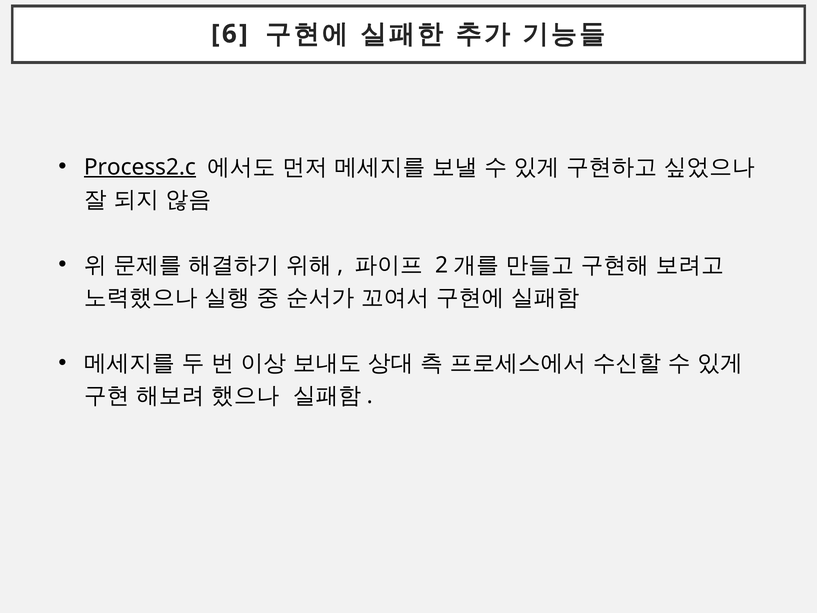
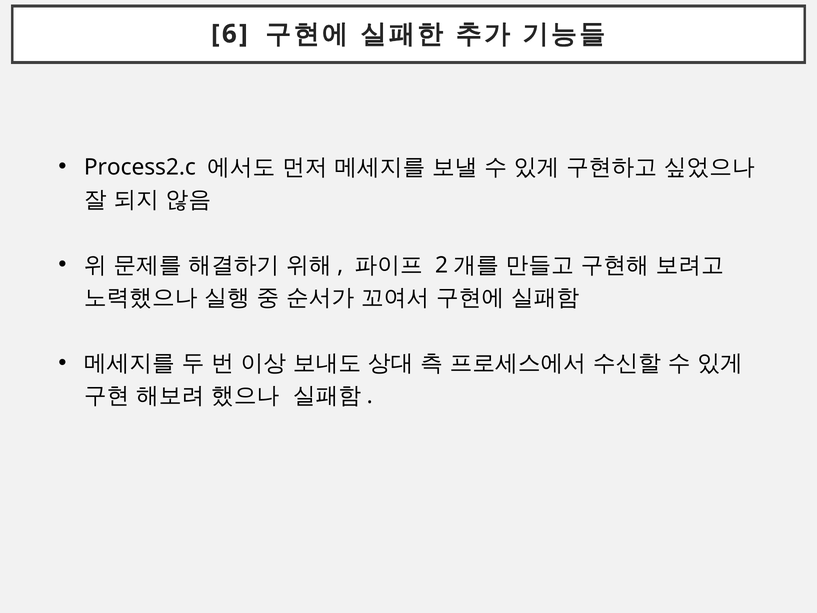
Process2.c underline: present -> none
